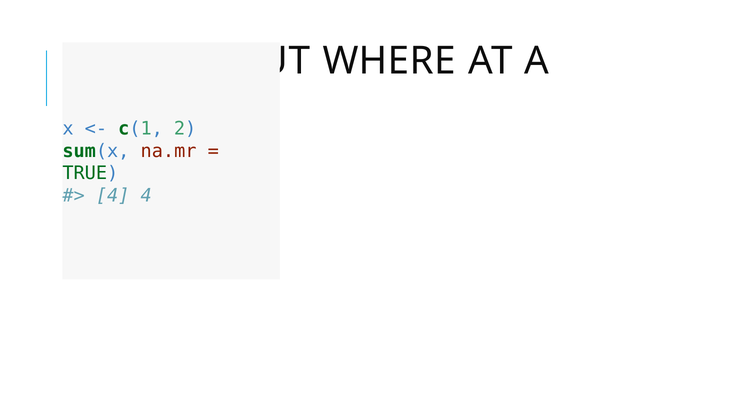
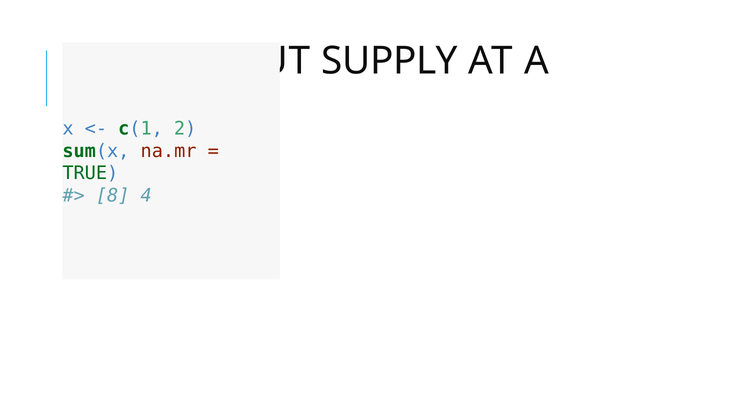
WHERE: WHERE -> SUPPLY
4 at (113, 196): 4 -> 8
